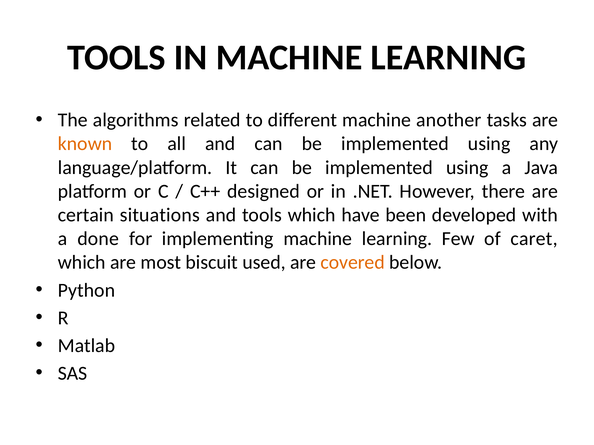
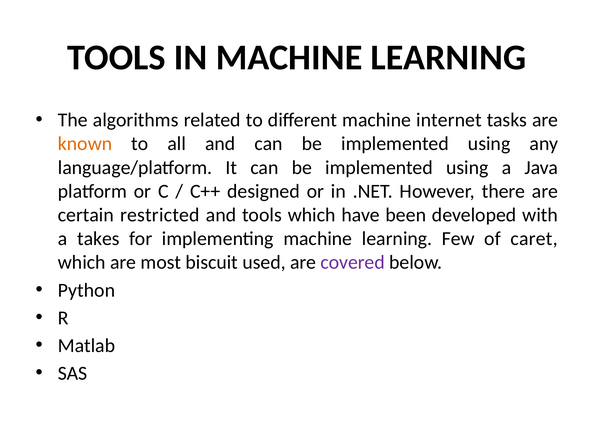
another: another -> internet
situations: situations -> restricted
done: done -> takes
covered colour: orange -> purple
